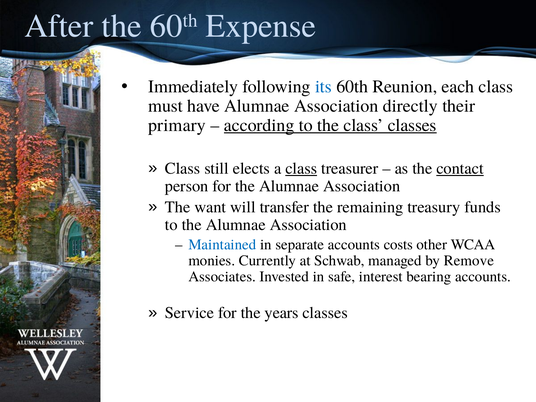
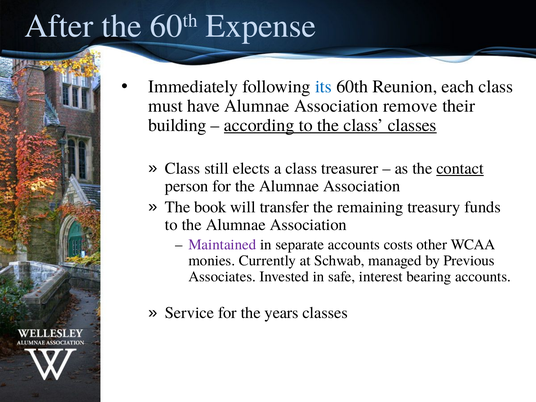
directly: directly -> remove
primary: primary -> building
class at (301, 168) underline: present -> none
want: want -> book
Maintained colour: blue -> purple
Remove: Remove -> Previous
